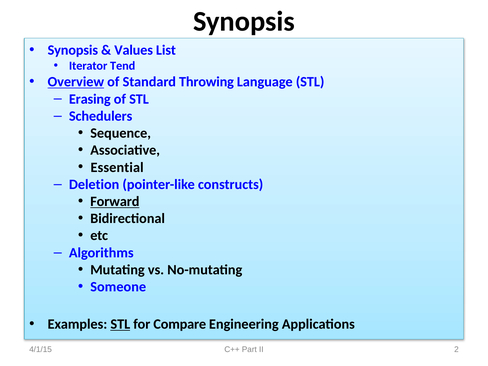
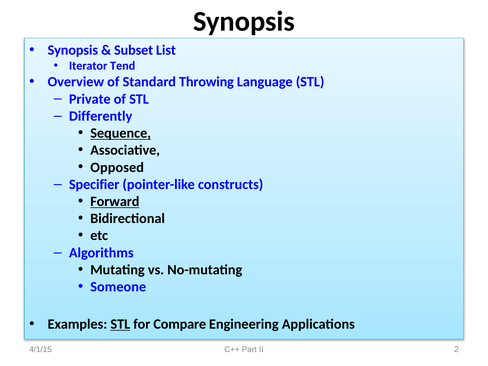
Values: Values -> Subset
Overview underline: present -> none
Erasing: Erasing -> Private
Schedulers: Schedulers -> Differently
Sequence underline: none -> present
Essential: Essential -> Opposed
Deletion: Deletion -> Specifier
